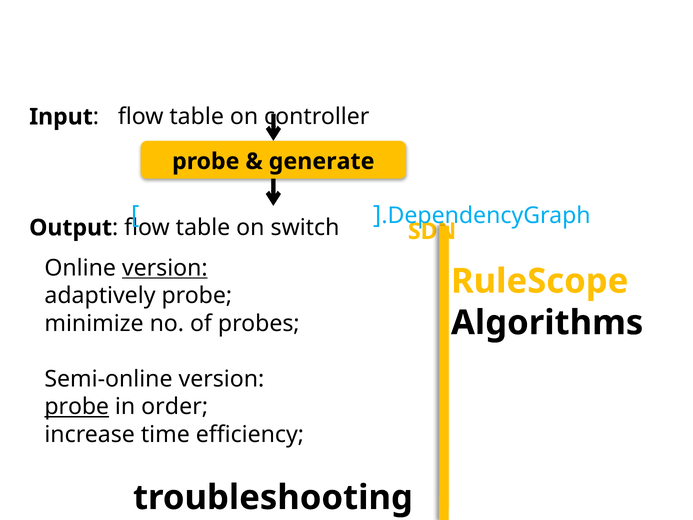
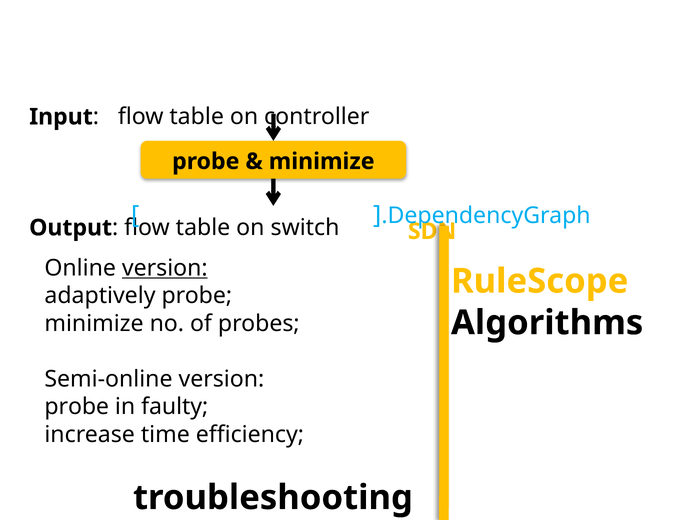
generate at (322, 161): generate -> minimize
probe at (77, 407) underline: present -> none
in order: order -> faulty
